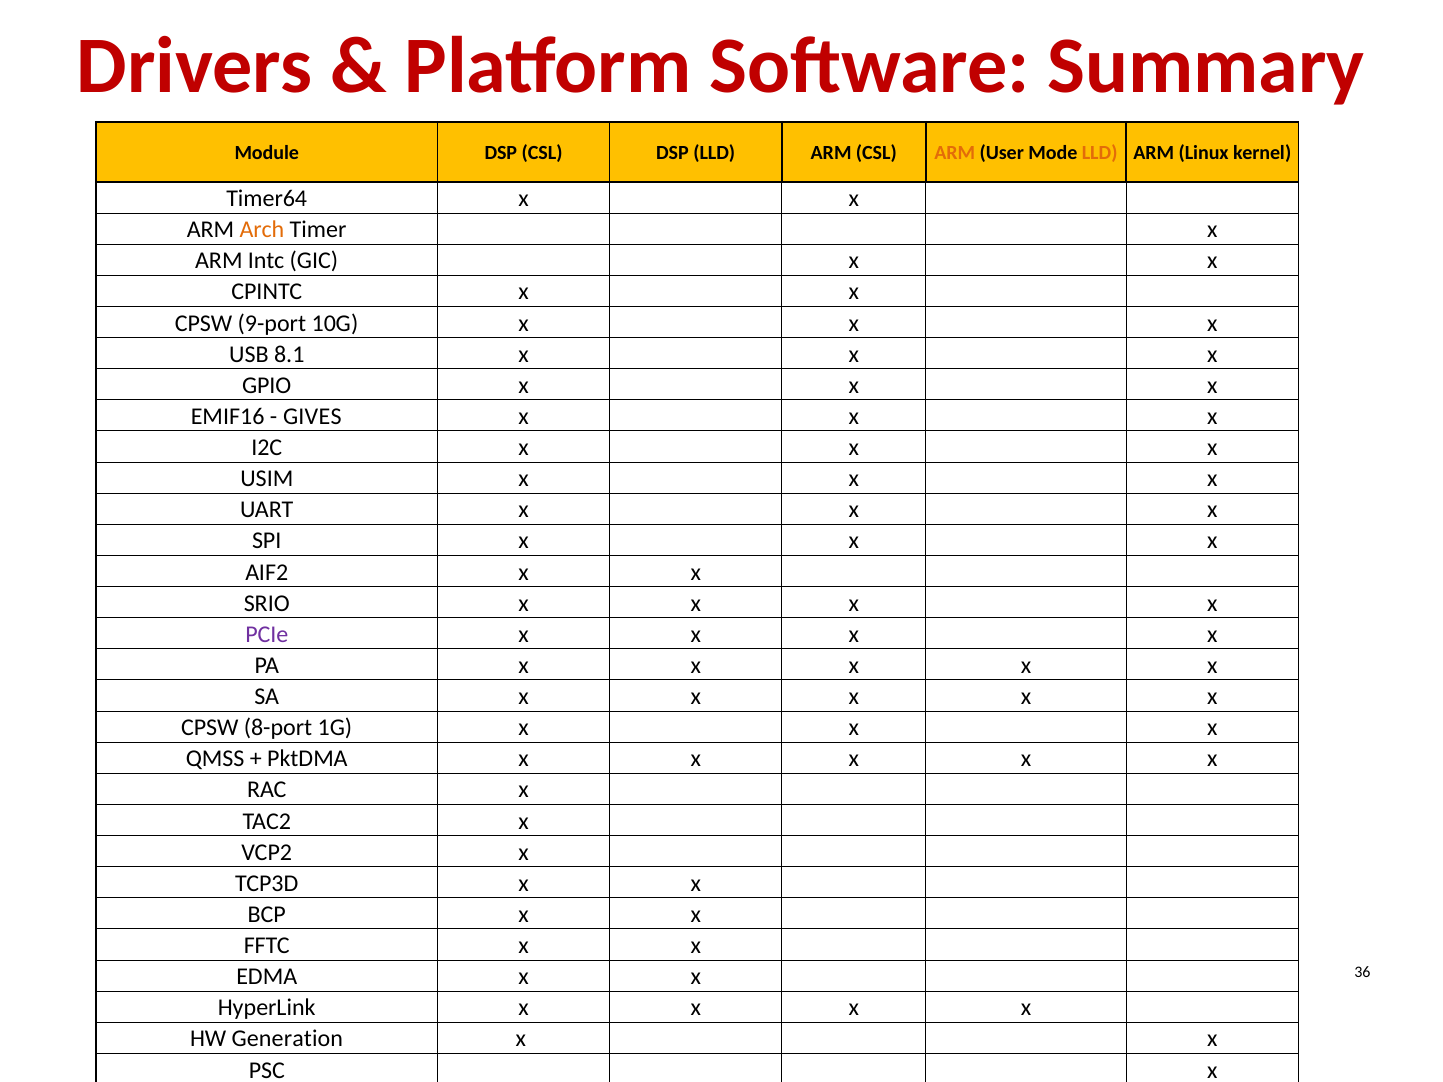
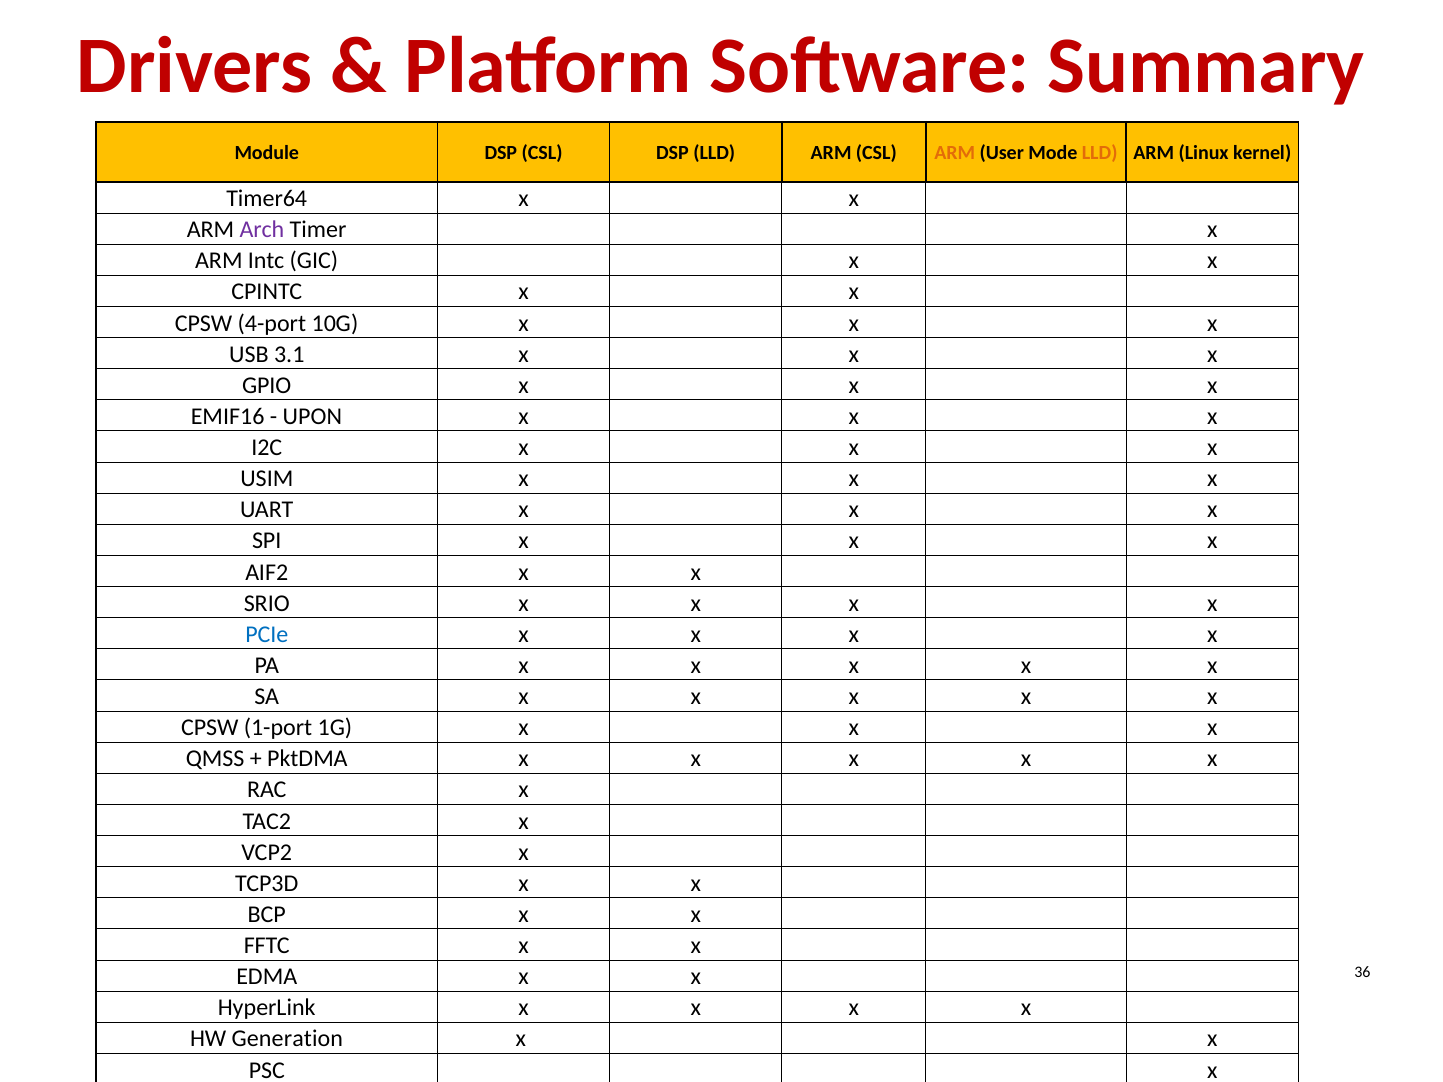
Arch colour: orange -> purple
9-port: 9-port -> 4-port
8.1: 8.1 -> 3.1
GIVES: GIVES -> UPON
PCIe colour: purple -> blue
8-port: 8-port -> 1-port
